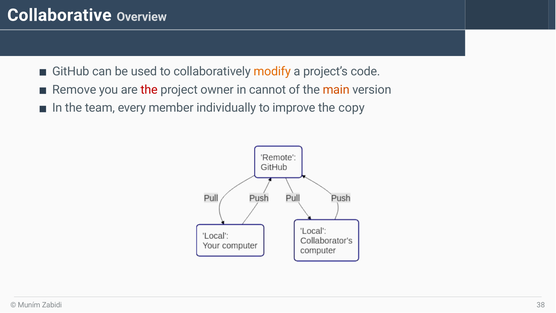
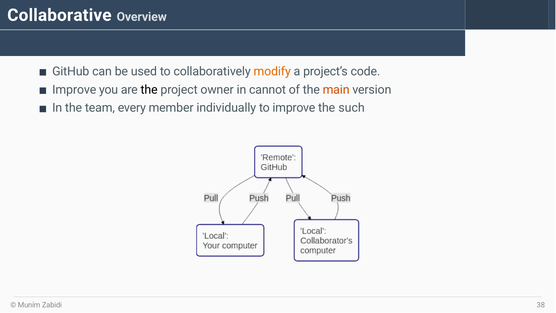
Remove at (74, 90): Remove -> Improve
the at (149, 90) colour: red -> black
copy: copy -> such
